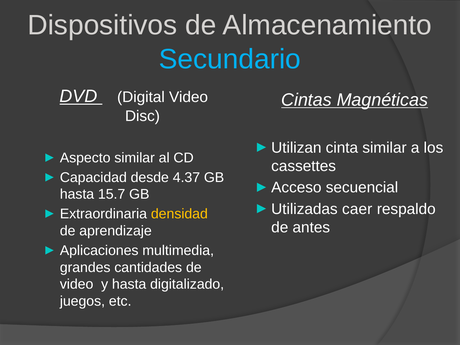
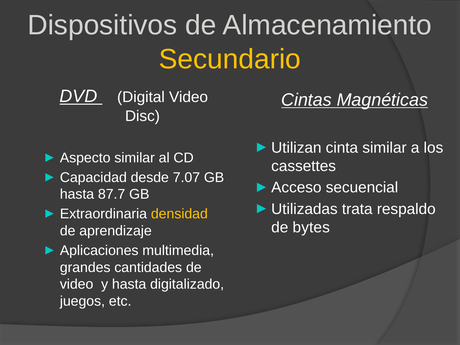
Secundario colour: light blue -> yellow
4.37: 4.37 -> 7.07
15.7: 15.7 -> 87.7
caer: caer -> trata
antes: antes -> bytes
